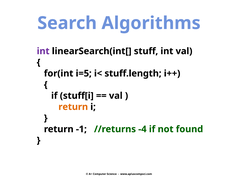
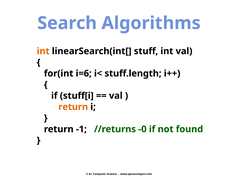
int at (43, 51) colour: purple -> orange
i=5: i=5 -> i=6
-4: -4 -> -0
